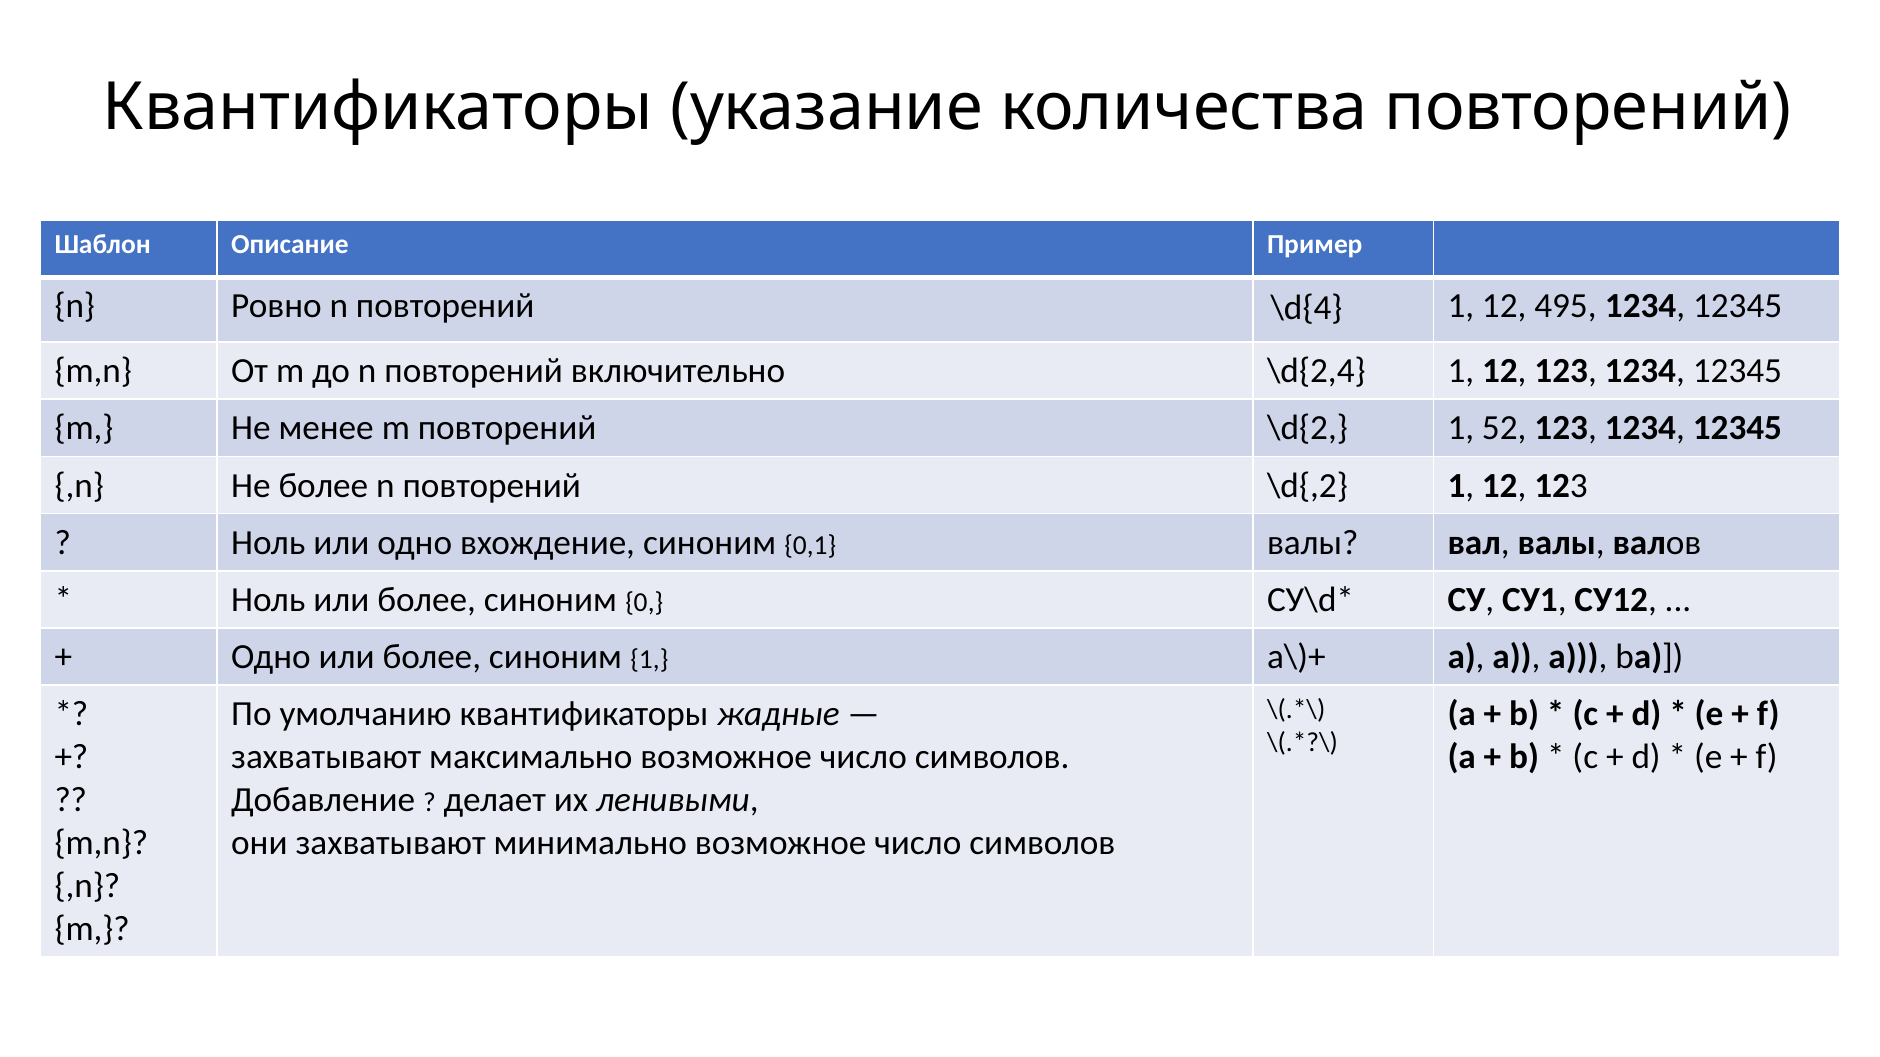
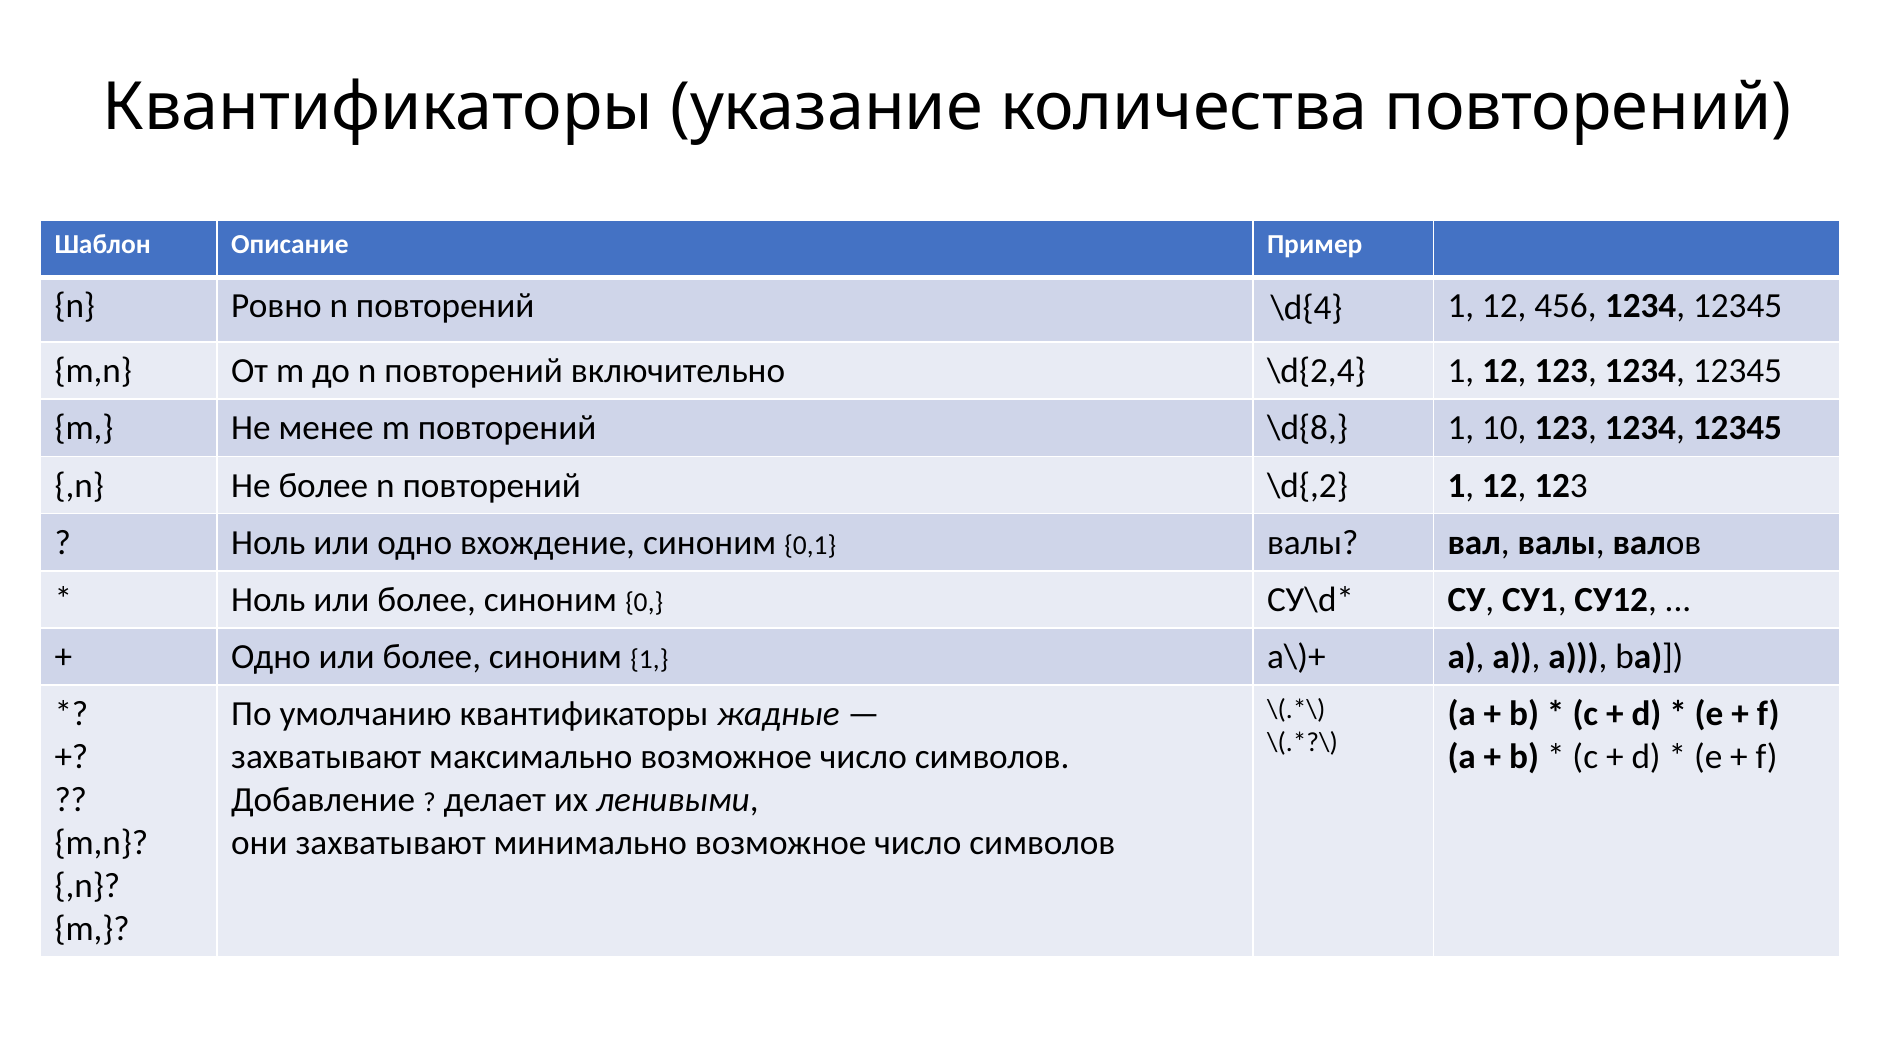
495: 495 -> 456
\d{2: \d{2 -> \d{8
52: 52 -> 10
